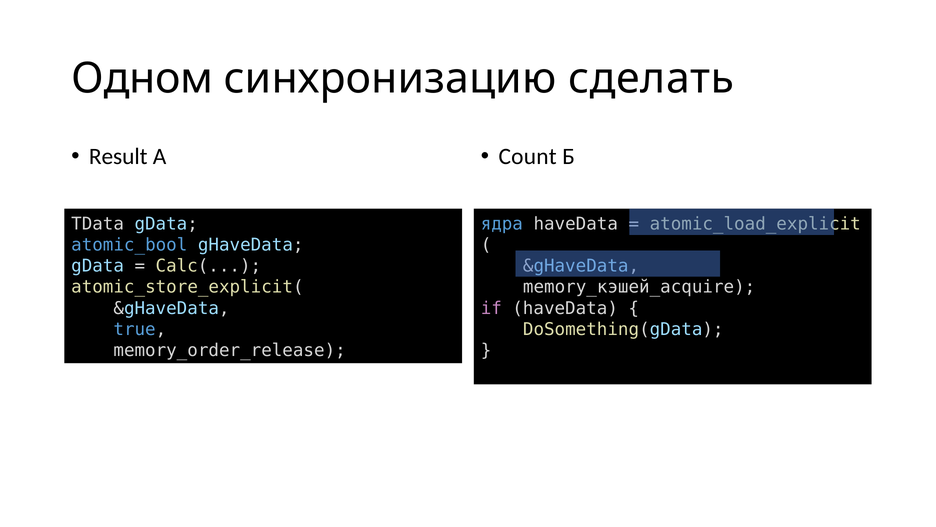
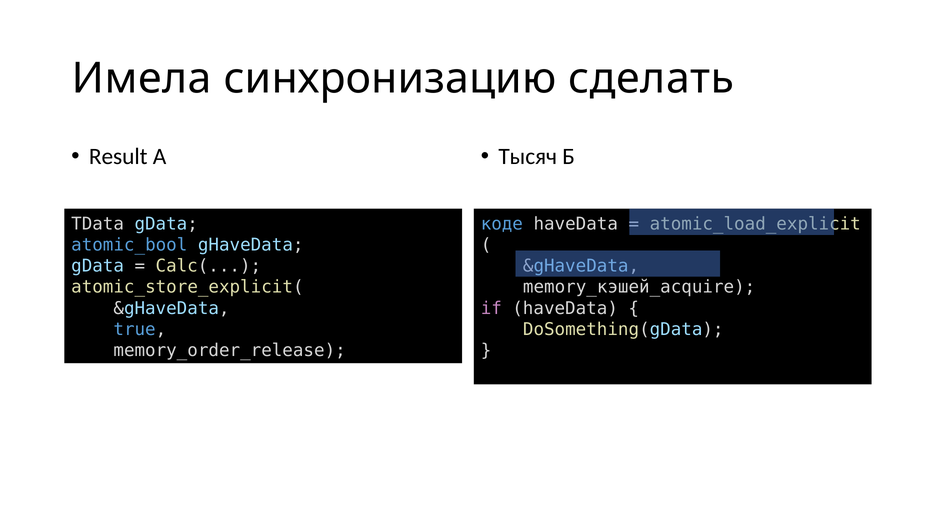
Одном: Одном -> Имела
Count: Count -> Тысяч
ядра: ядра -> коде
